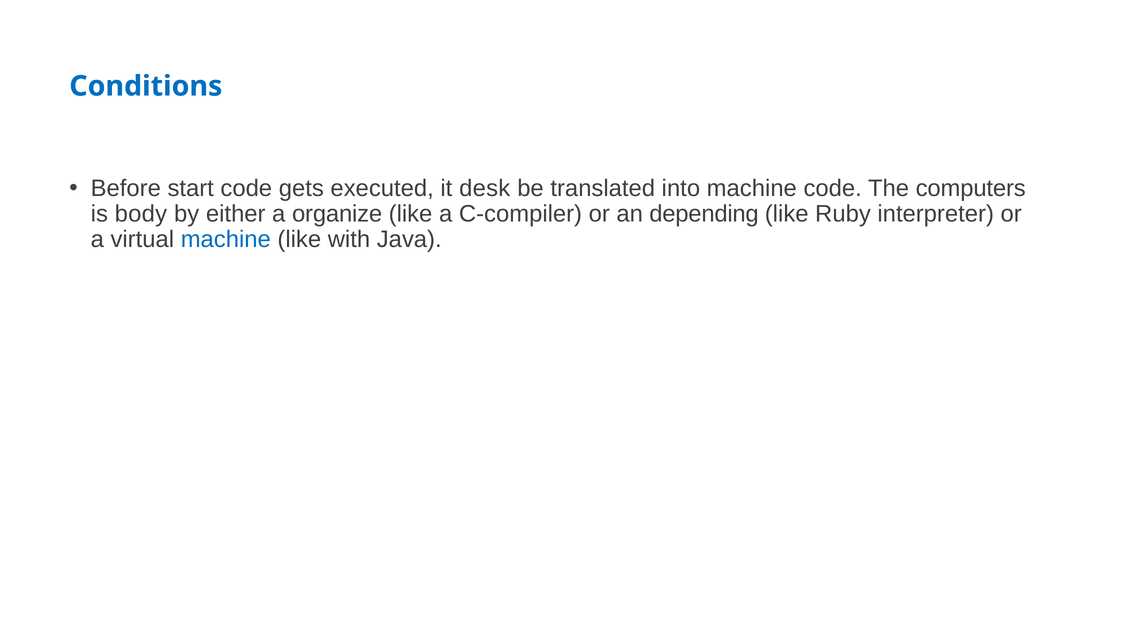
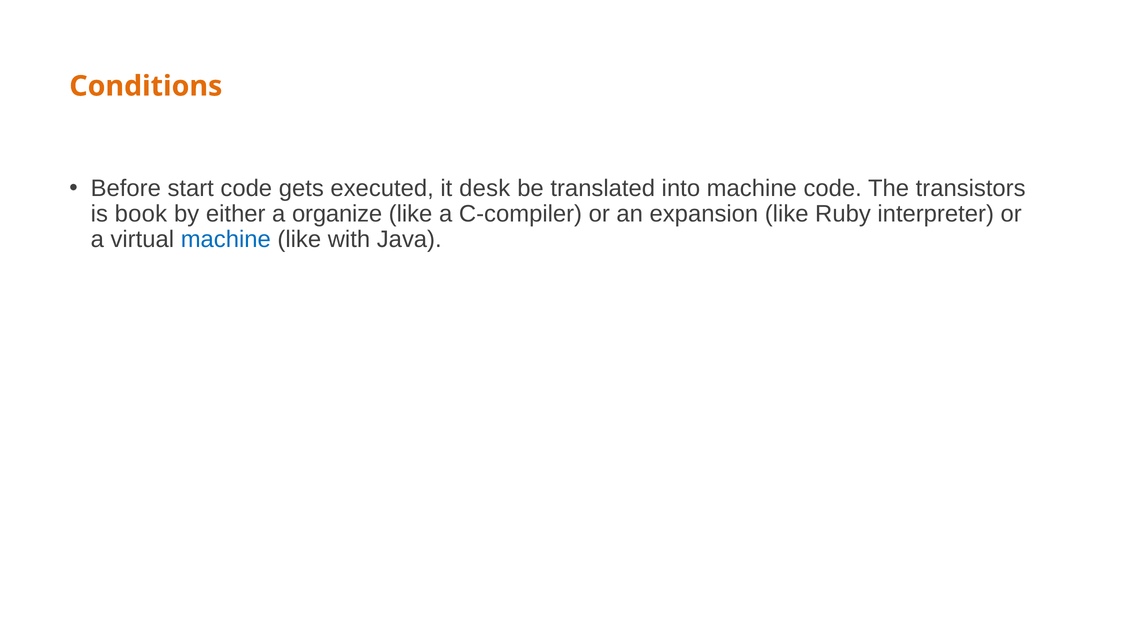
Conditions colour: blue -> orange
computers: computers -> transistors
body: body -> book
depending: depending -> expansion
